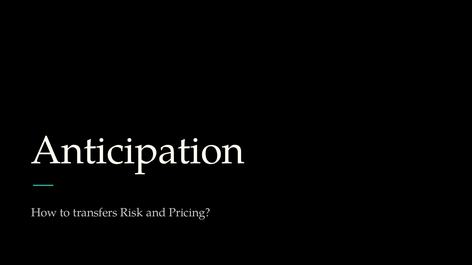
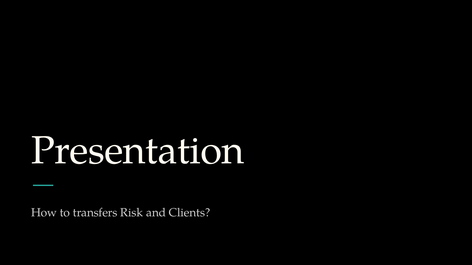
Anticipation: Anticipation -> Presentation
Pricing: Pricing -> Clients
